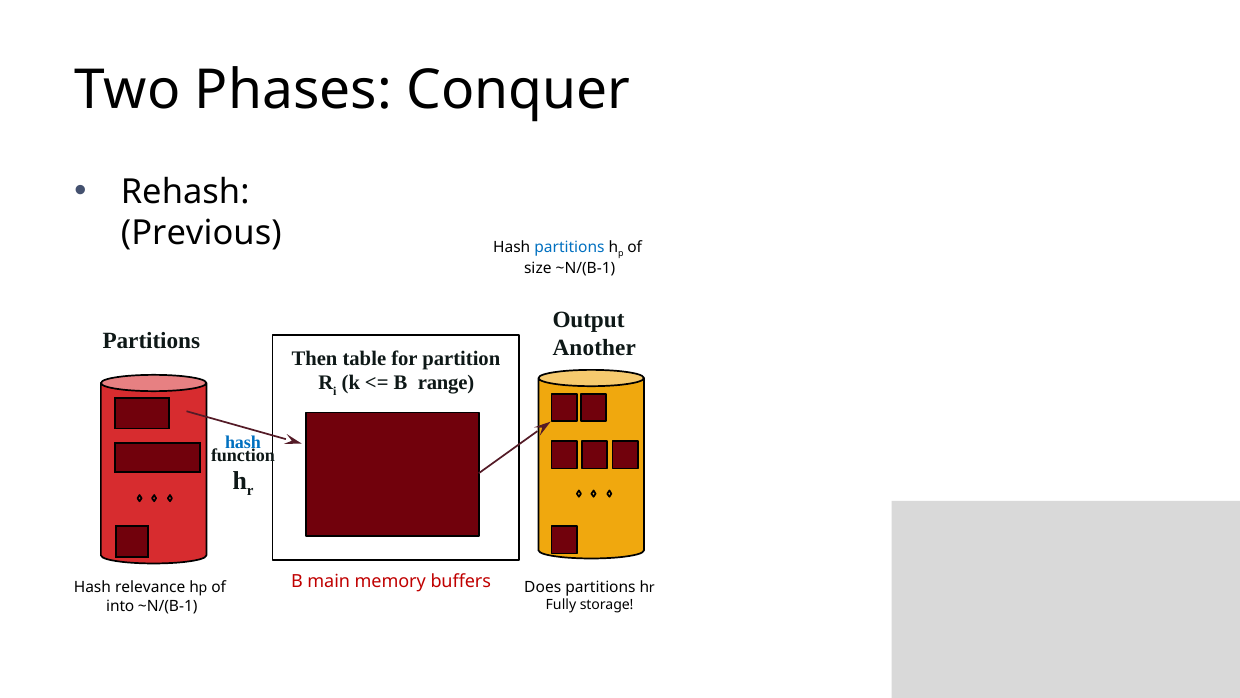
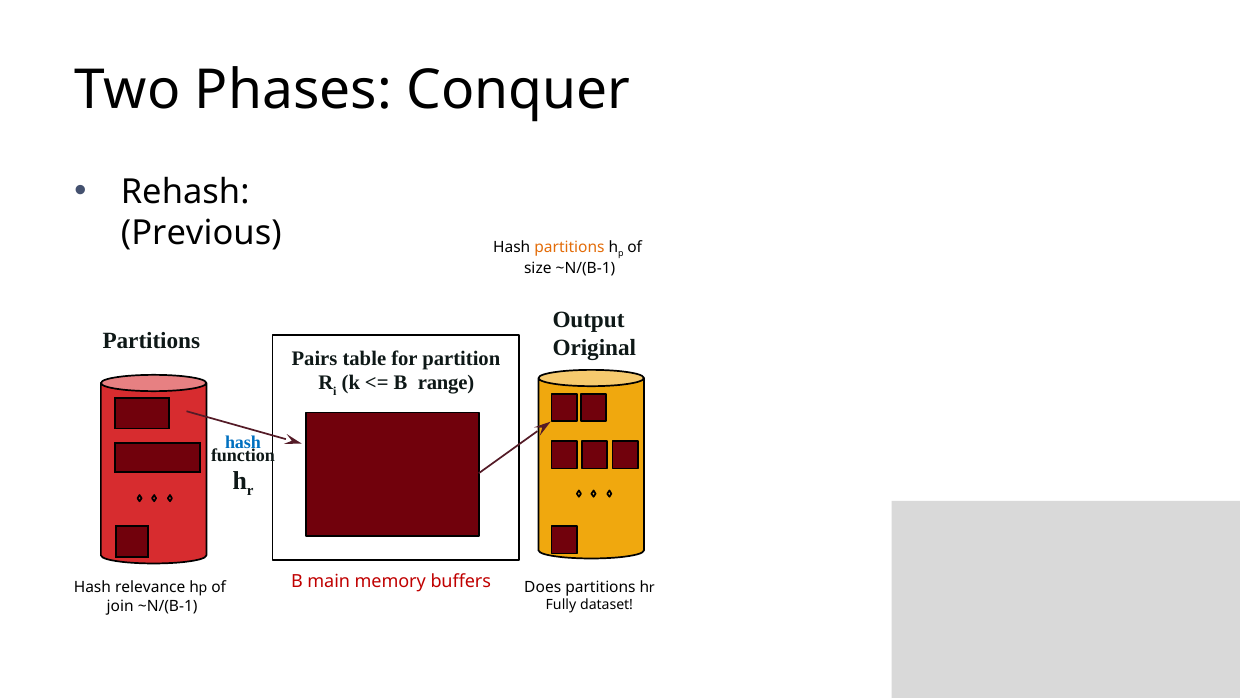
partitions at (569, 247) colour: blue -> orange
Another: Another -> Original
Then: Then -> Pairs
storage: storage -> dataset
into: into -> join
